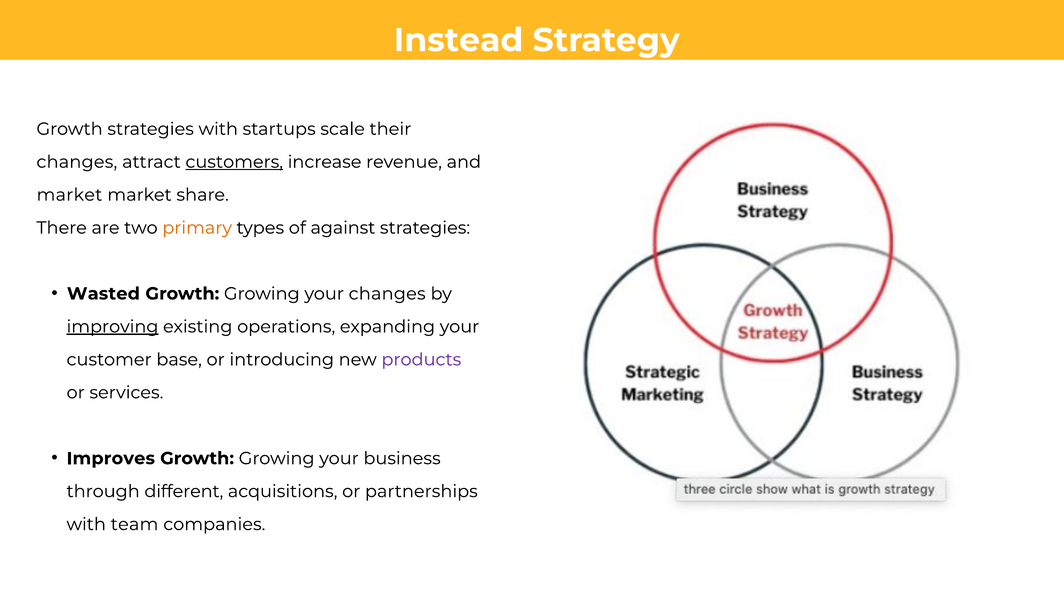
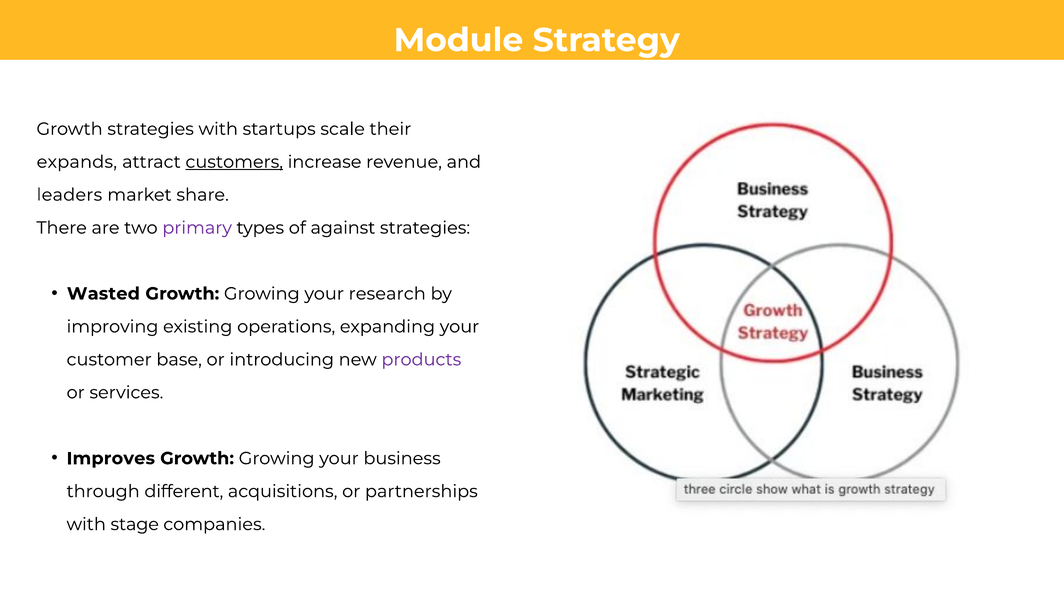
Instead: Instead -> Module
changes at (77, 162): changes -> expands
market at (69, 195): market -> leaders
primary colour: orange -> purple
your changes: changes -> research
improving underline: present -> none
team: team -> stage
